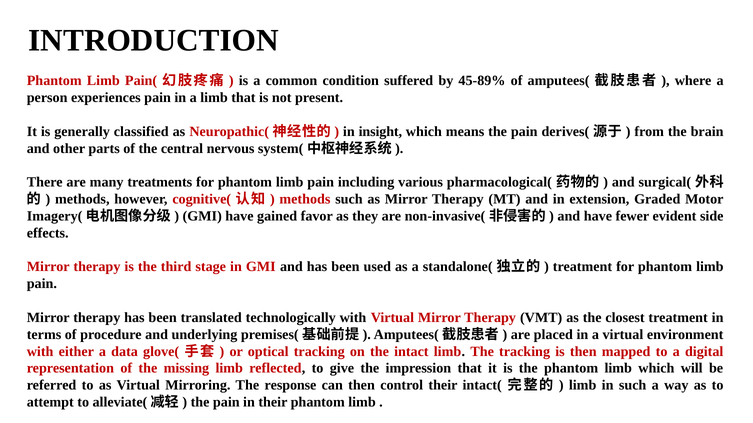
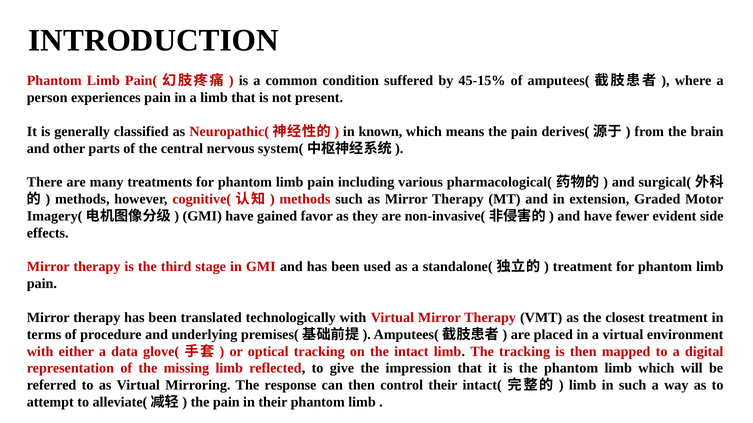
45-89%: 45-89% -> 45-15%
insight: insight -> known
